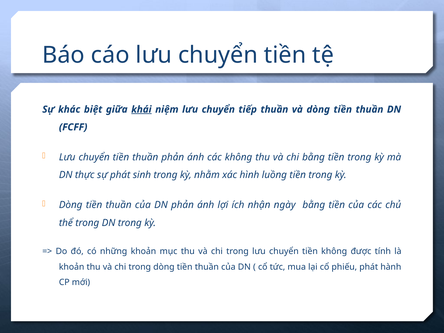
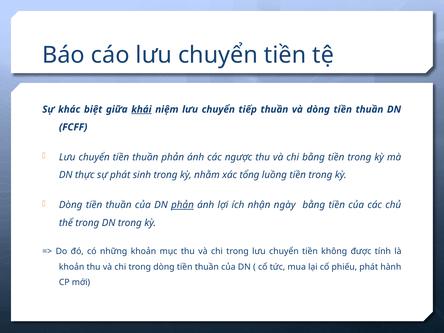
các không: không -> ngược
hình: hình -> tổng
phản at (182, 205) underline: none -> present
